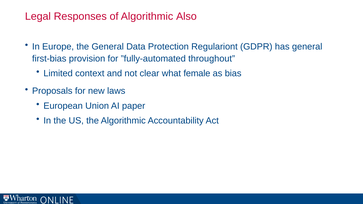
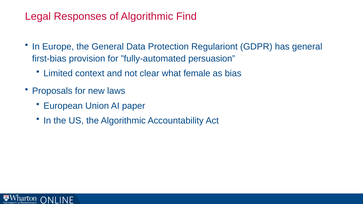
Also: Also -> Find
throughout: throughout -> persuasion
